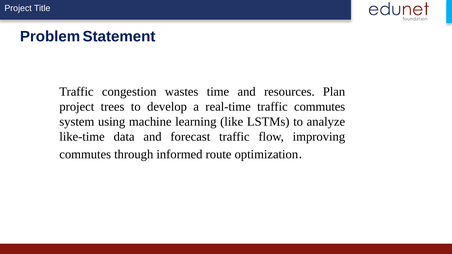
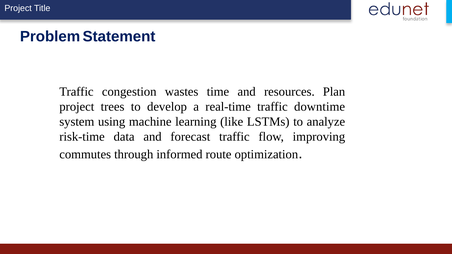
traffic commutes: commutes -> downtime
like-time: like-time -> risk-time
